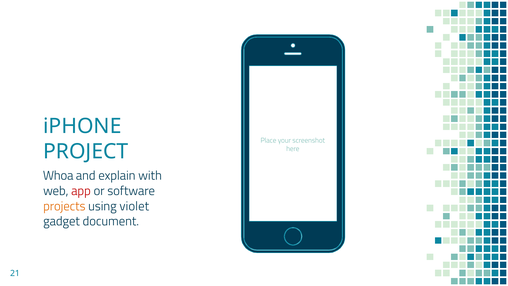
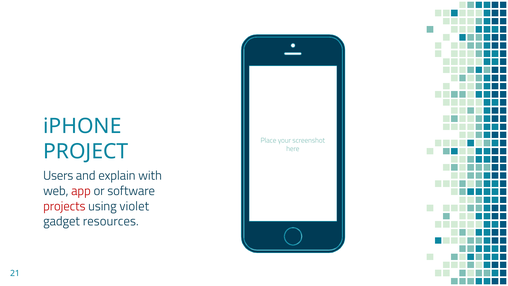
Whoa: Whoa -> Users
projects colour: orange -> red
document: document -> resources
